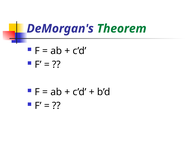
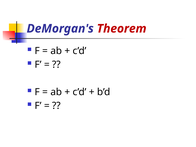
Theorem colour: green -> red
